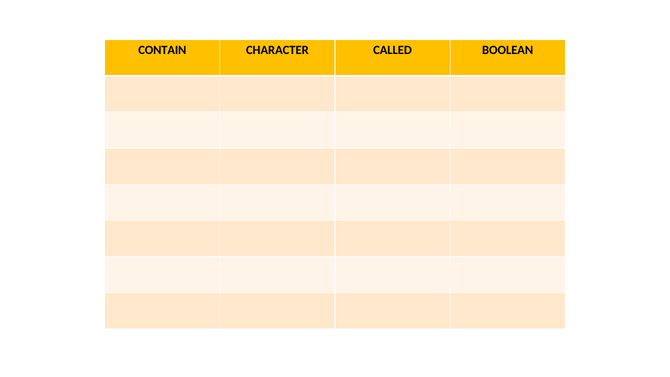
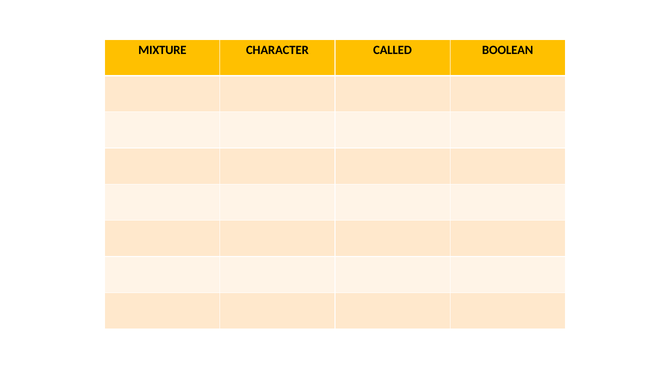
CONTAIN: CONTAIN -> MIXTURE
